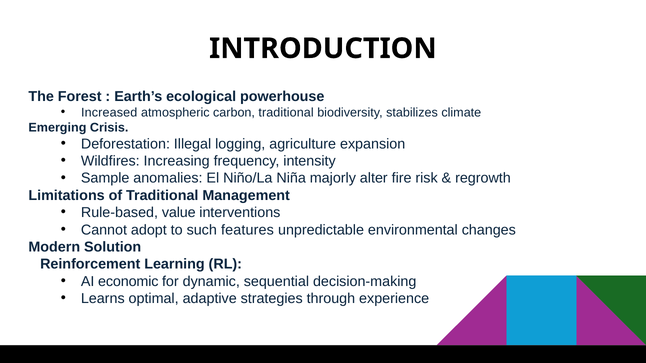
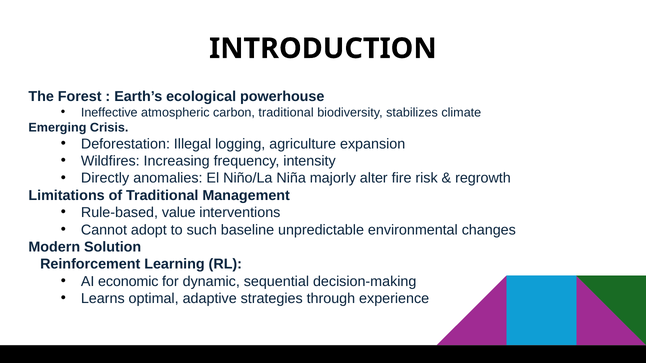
Increased: Increased -> Ineffective
Sample: Sample -> Directly
features: features -> baseline
